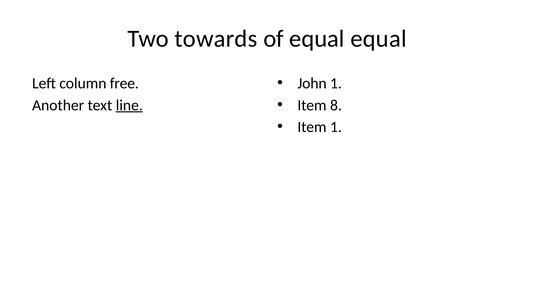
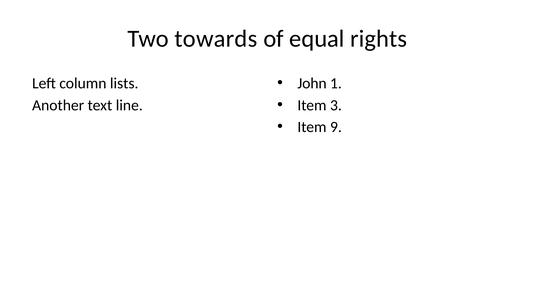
equal equal: equal -> rights
free: free -> lists
8: 8 -> 3
line underline: present -> none
Item 1: 1 -> 9
